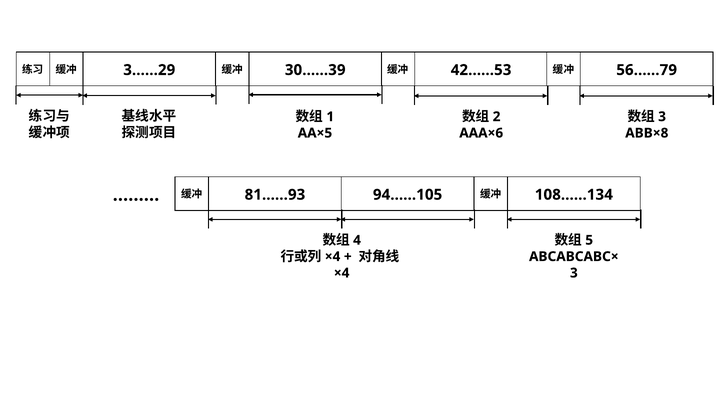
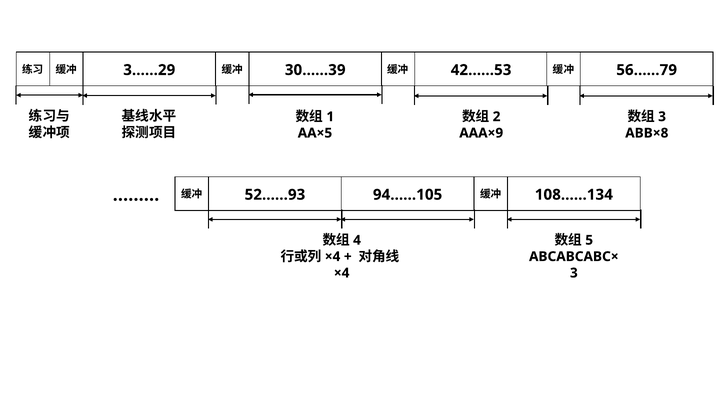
AAA×6: AAA×6 -> AAA×9
81……93: 81……93 -> 52……93
